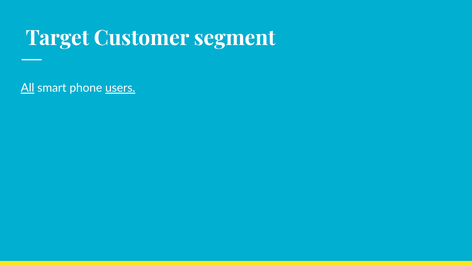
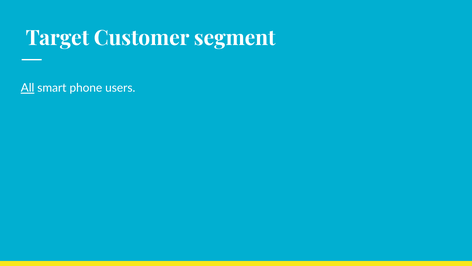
users underline: present -> none
